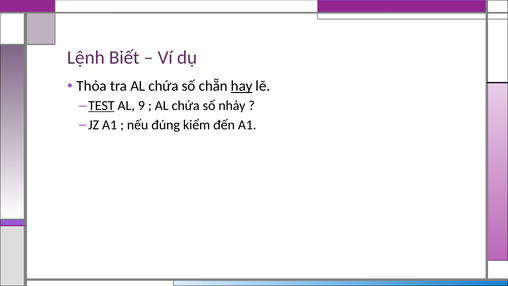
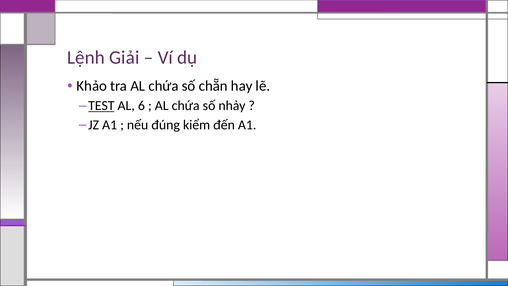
Biết: Biết -> Giải
Thỏa: Thỏa -> Khảo
hay underline: present -> none
9: 9 -> 6
